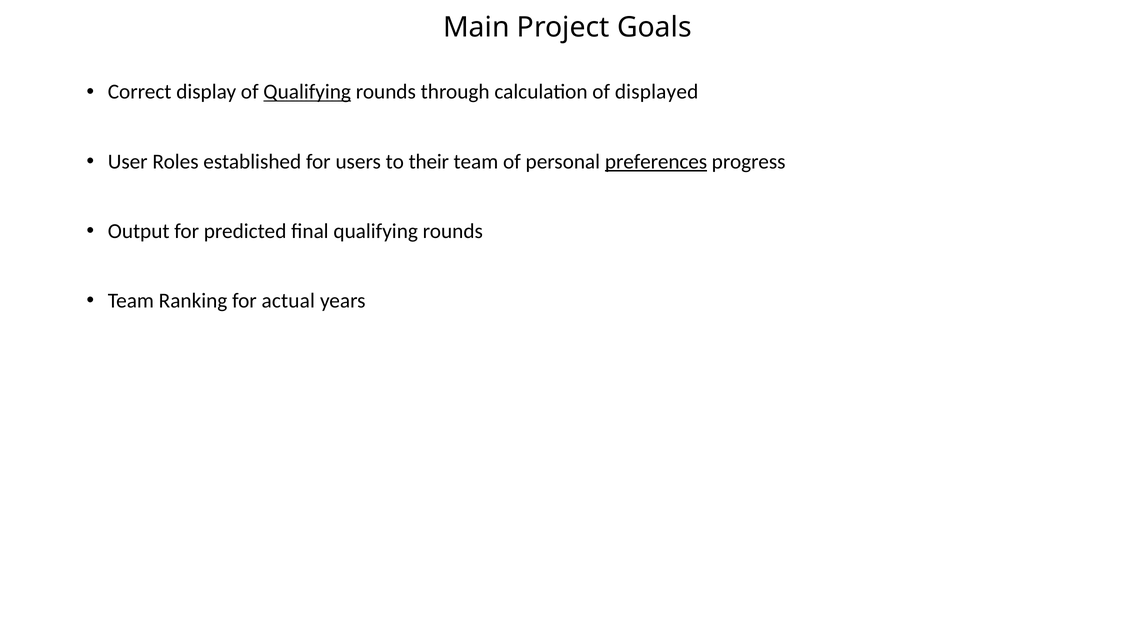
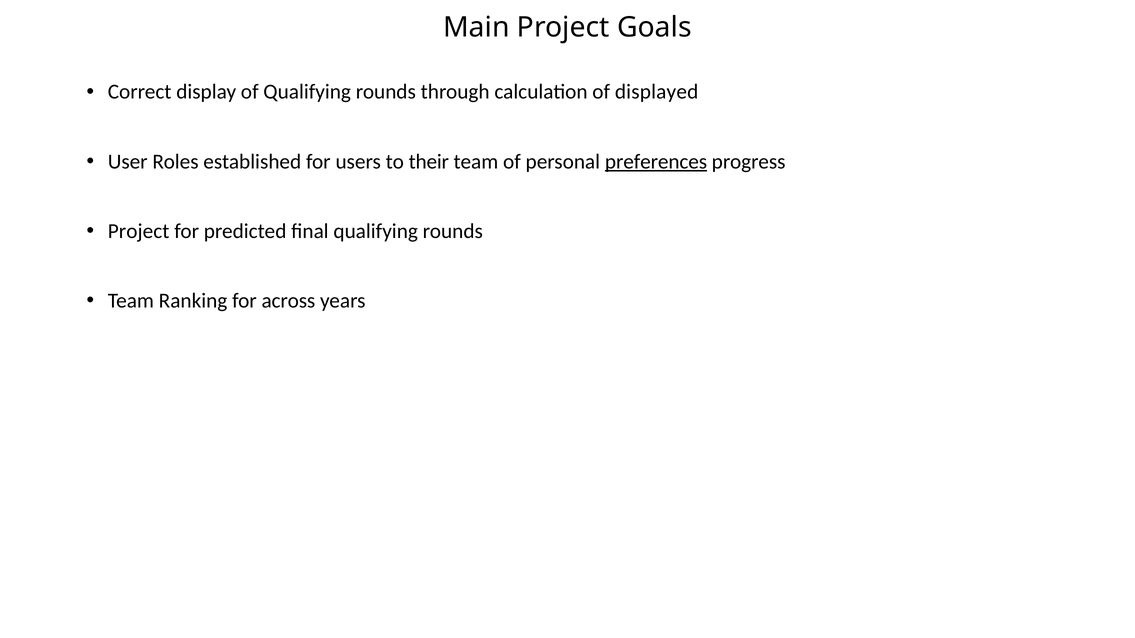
Qualifying at (307, 92) underline: present -> none
Output at (139, 231): Output -> Project
actual: actual -> across
